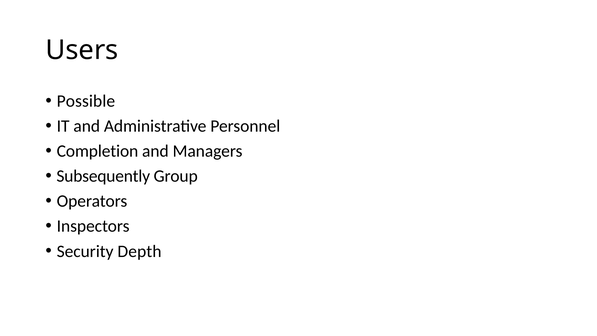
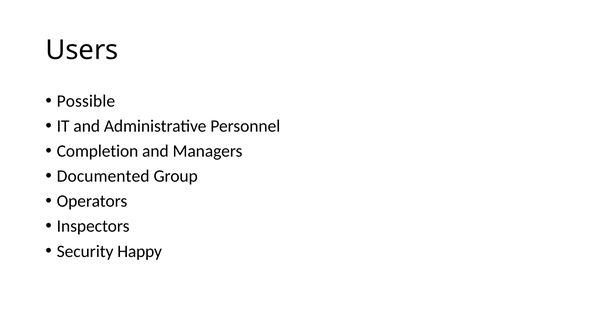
Subsequently: Subsequently -> Documented
Depth: Depth -> Happy
